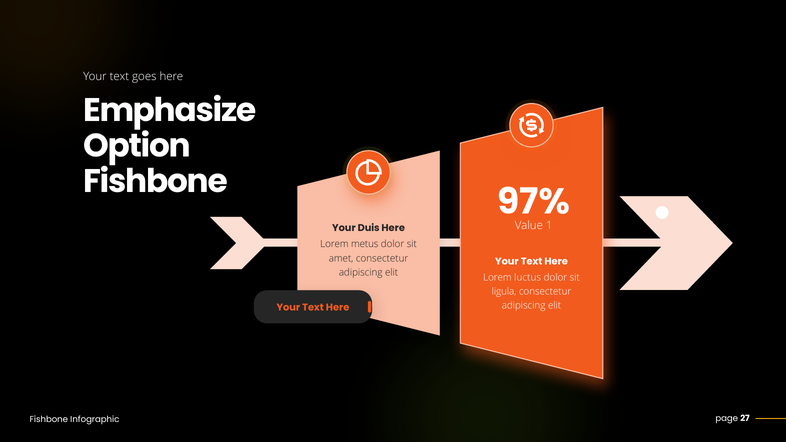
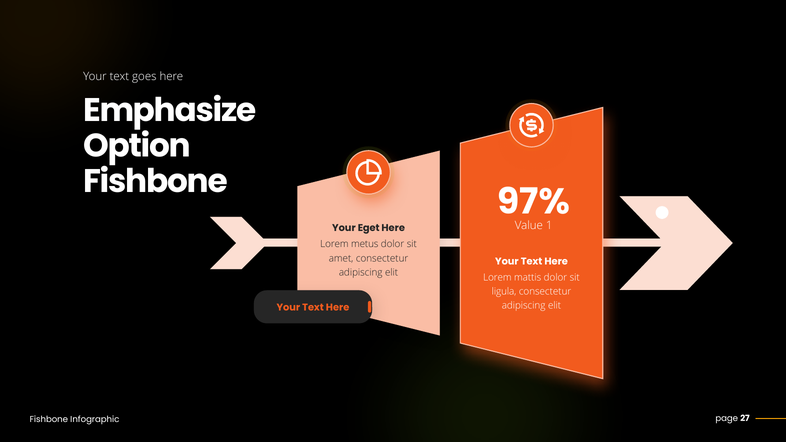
Duis: Duis -> Eget
luctus: luctus -> mattis
